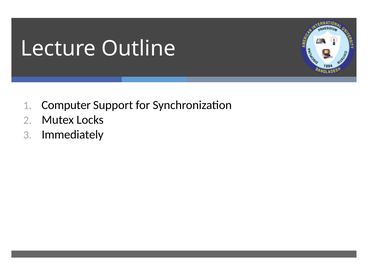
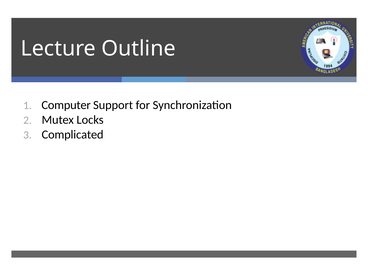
Immediately: Immediately -> Complicated
